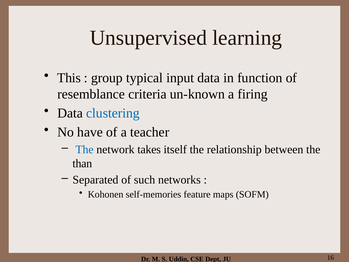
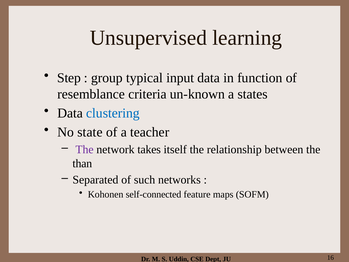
This: This -> Step
firing: firing -> states
have: have -> state
The at (85, 149) colour: blue -> purple
self-memories: self-memories -> self-connected
